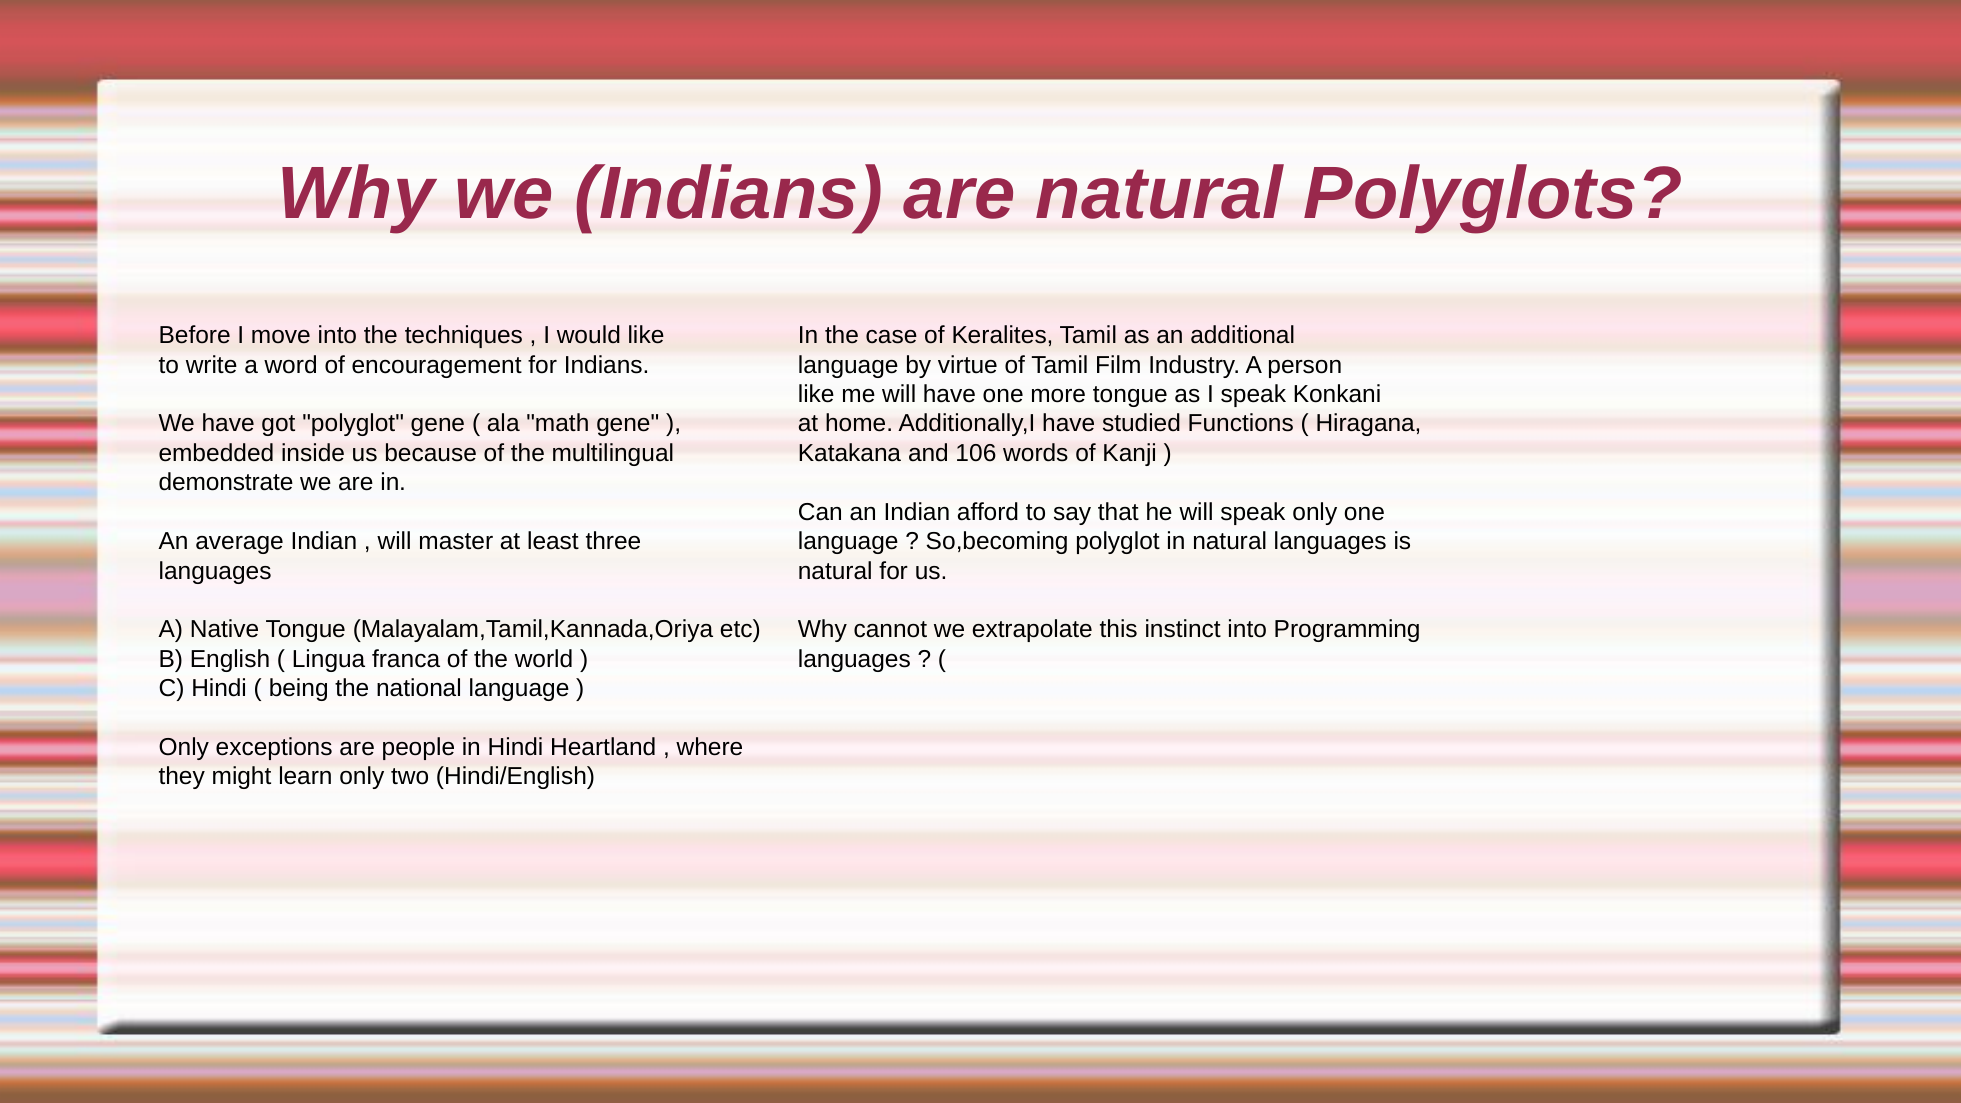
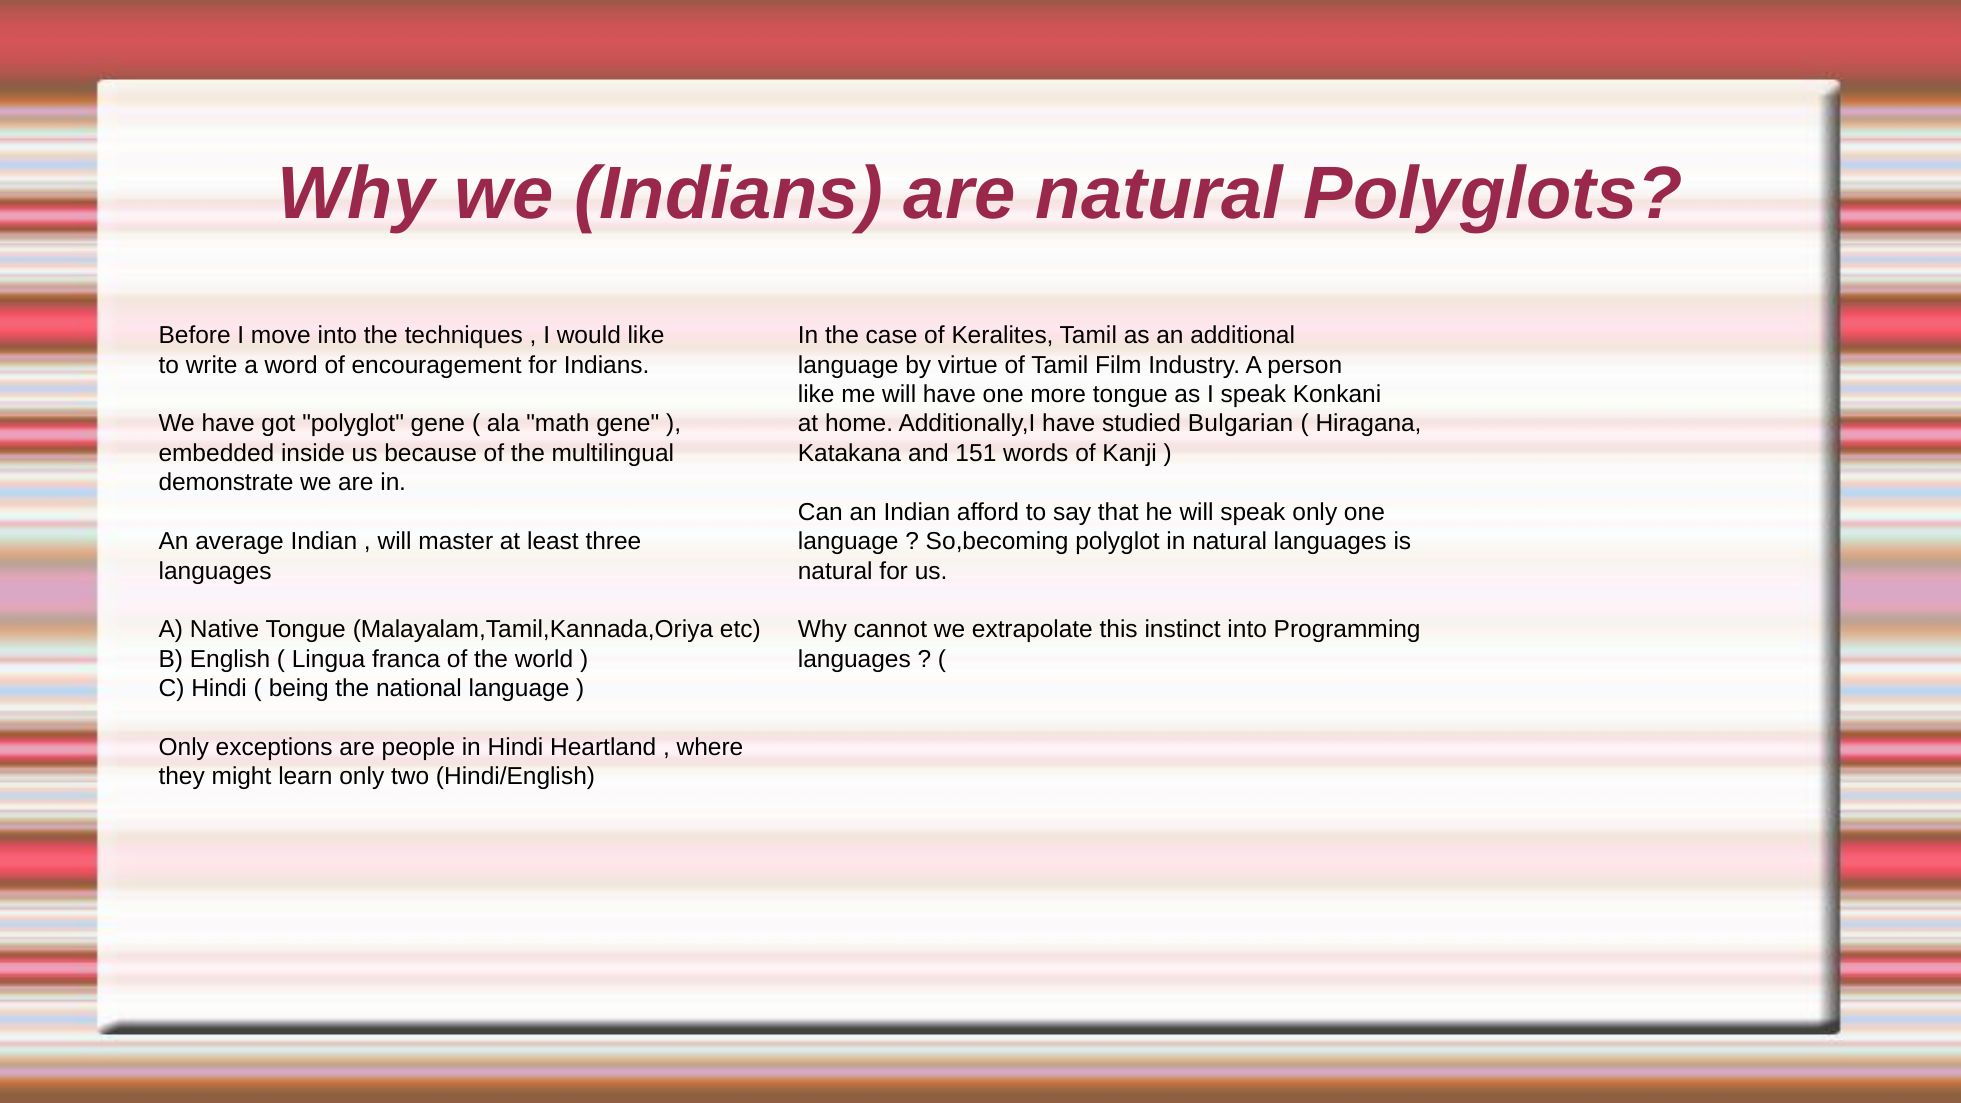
Functions: Functions -> Bulgarian
106: 106 -> 151
